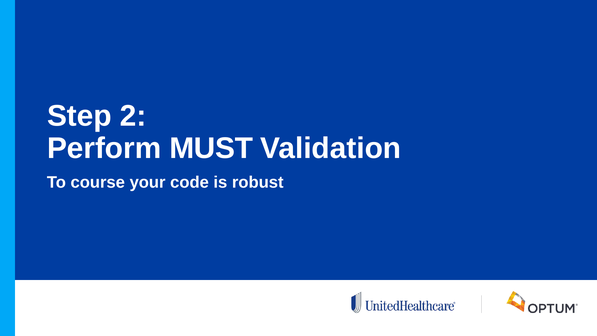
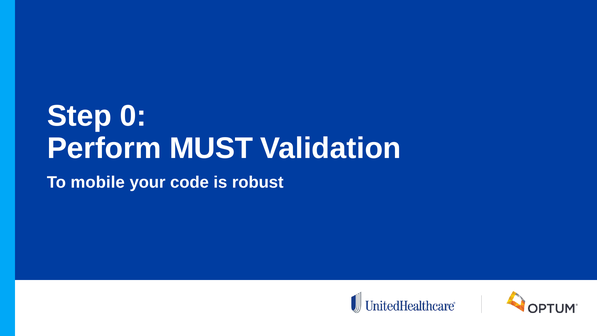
2: 2 -> 0
course: course -> mobile
